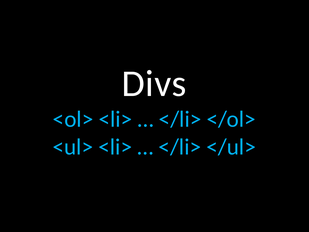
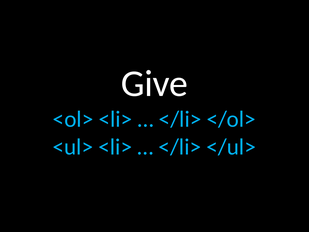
Divs: Divs -> Give
